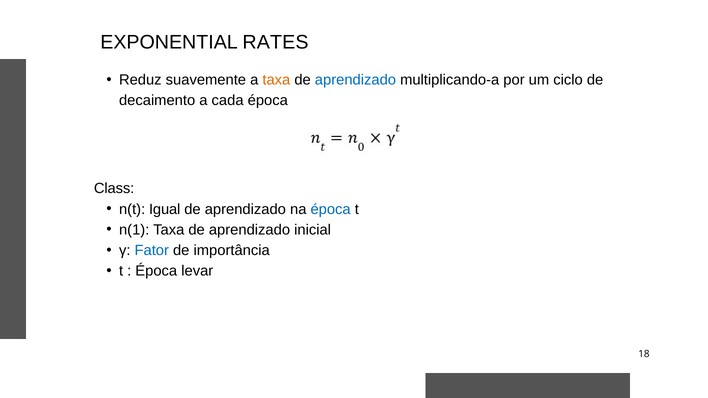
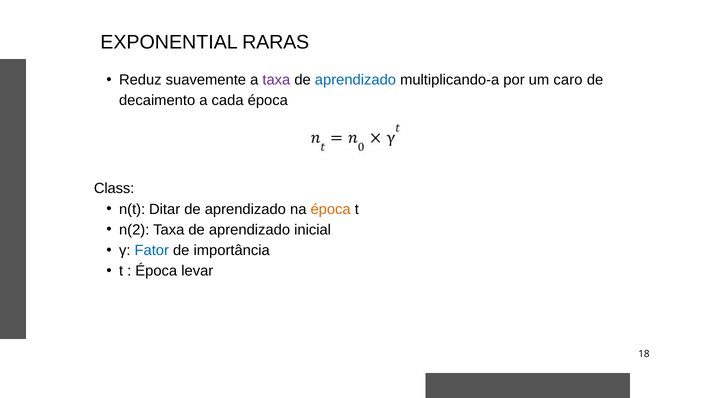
RATES: RATES -> RARAS
taxa at (276, 80) colour: orange -> purple
ciclo: ciclo -> caro
Igual: Igual -> Ditar
época at (331, 209) colour: blue -> orange
n(1: n(1 -> n(2
